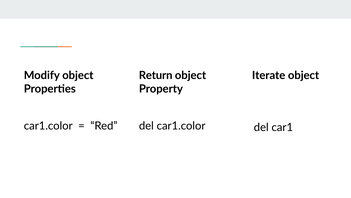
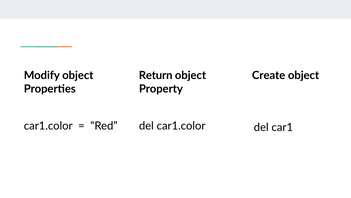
Iterate: Iterate -> Create
